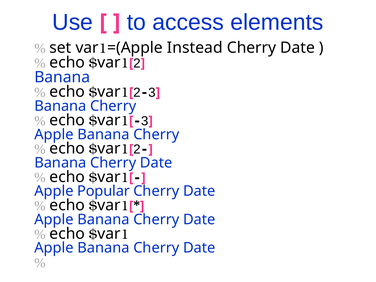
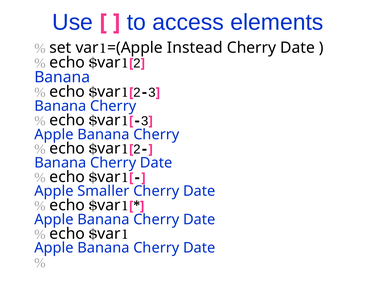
Popular: Popular -> Smaller
